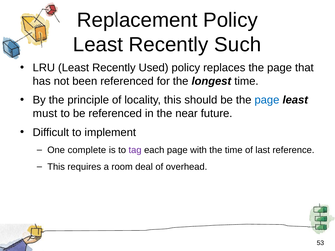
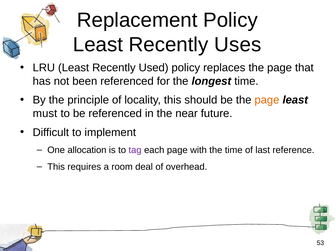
Such: Such -> Uses
page at (267, 100) colour: blue -> orange
complete: complete -> allocation
